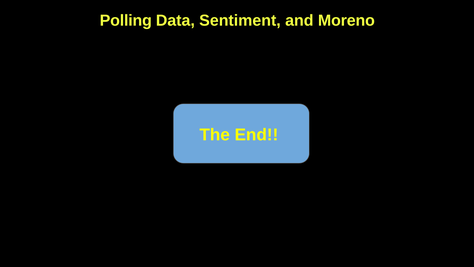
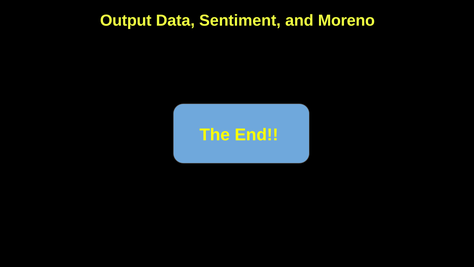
Polling: Polling -> Output
